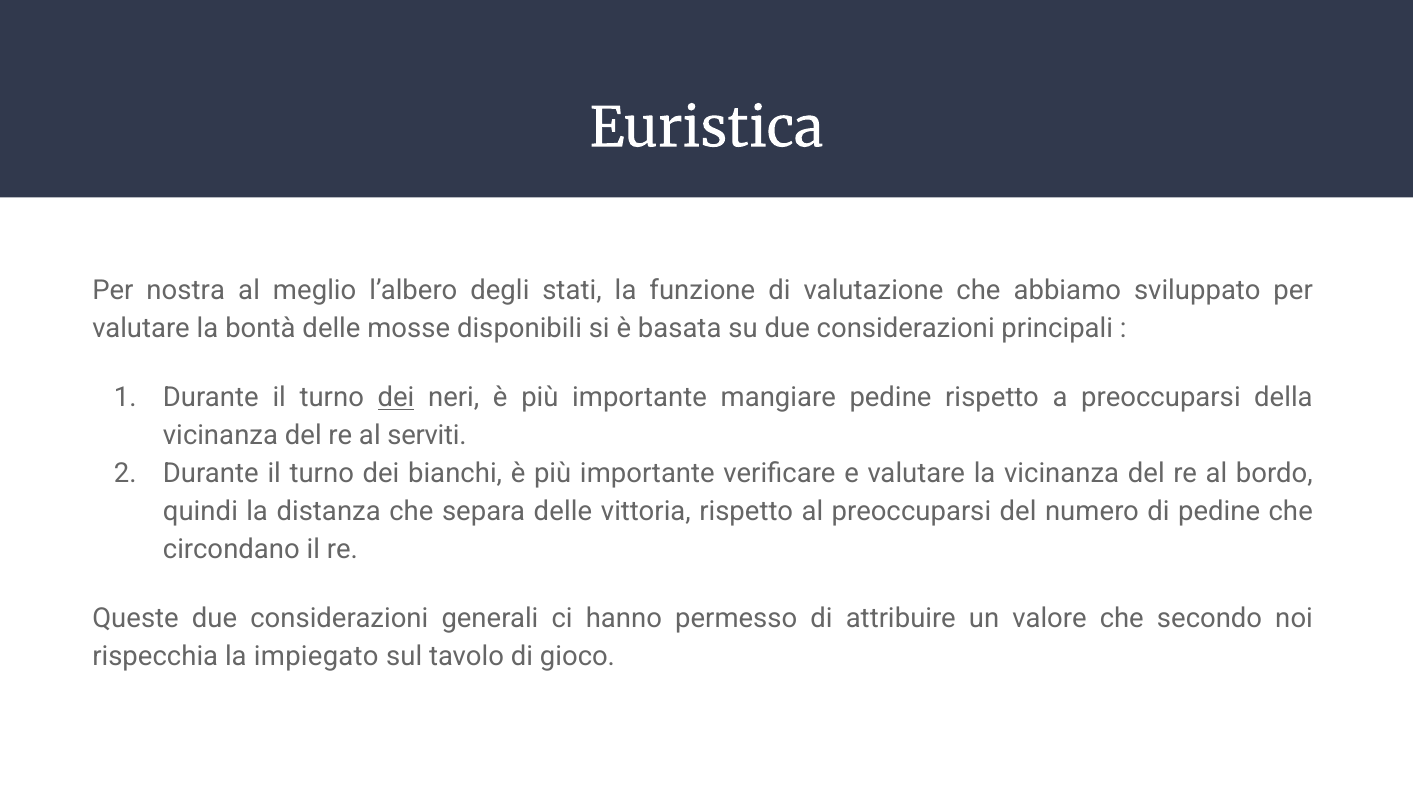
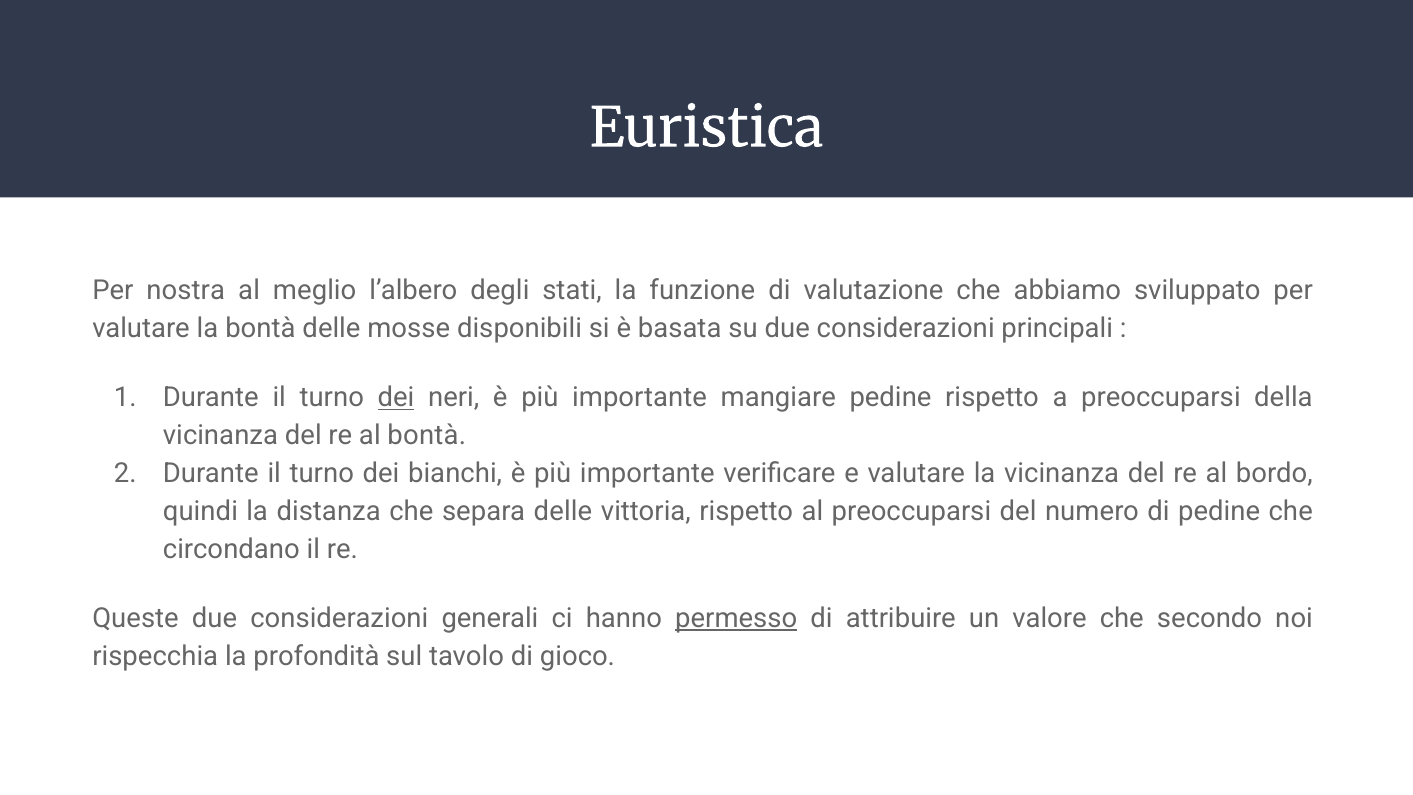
al serviti: serviti -> bontà
permesso underline: none -> present
impiegato: impiegato -> profondità
